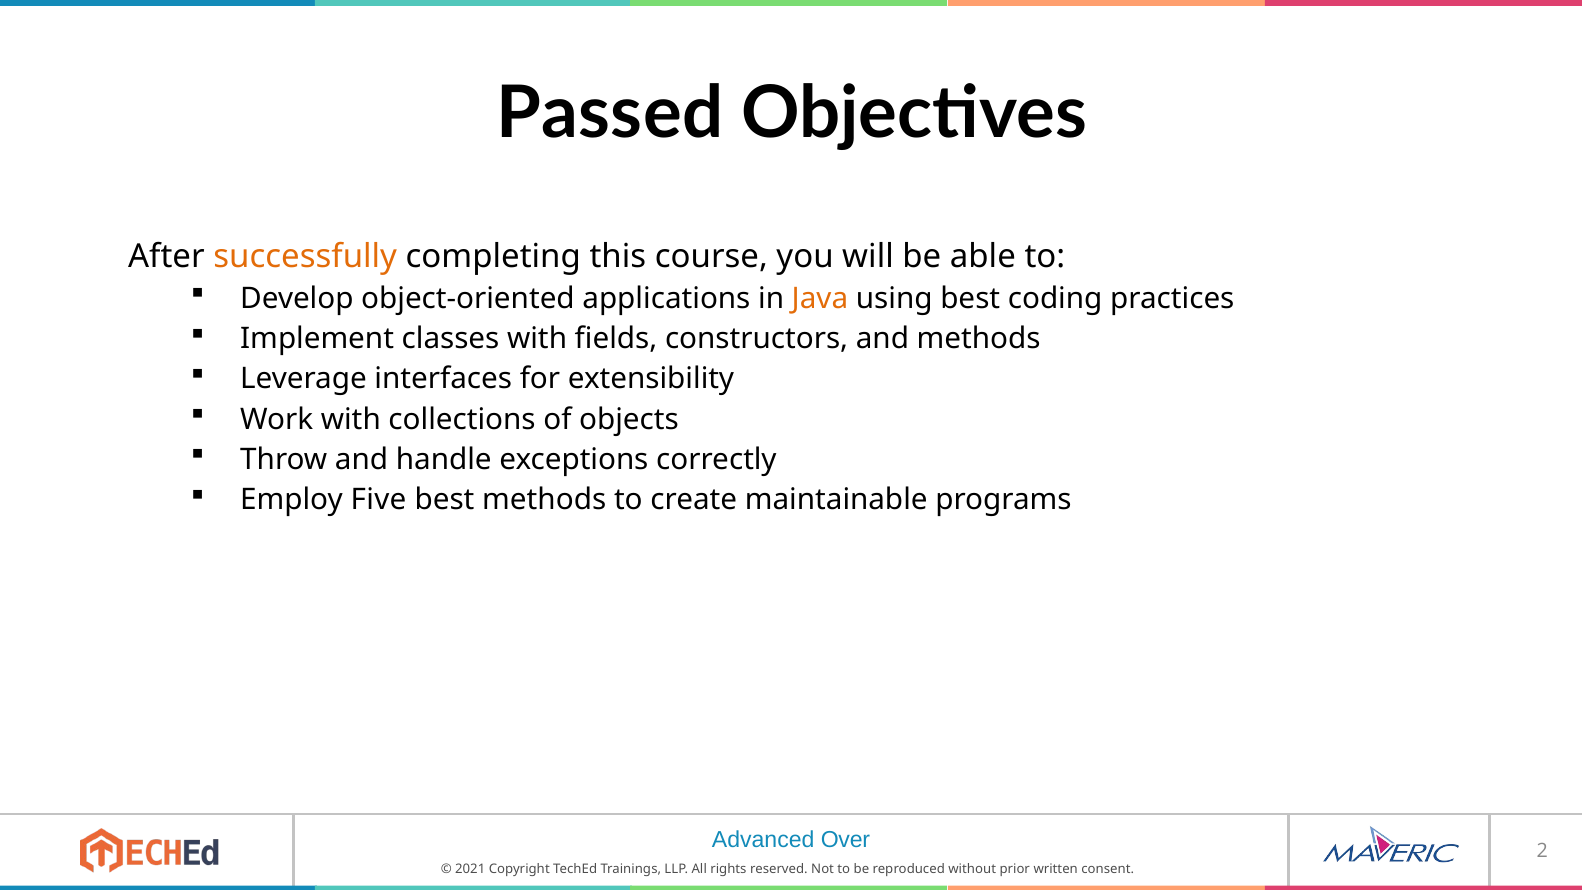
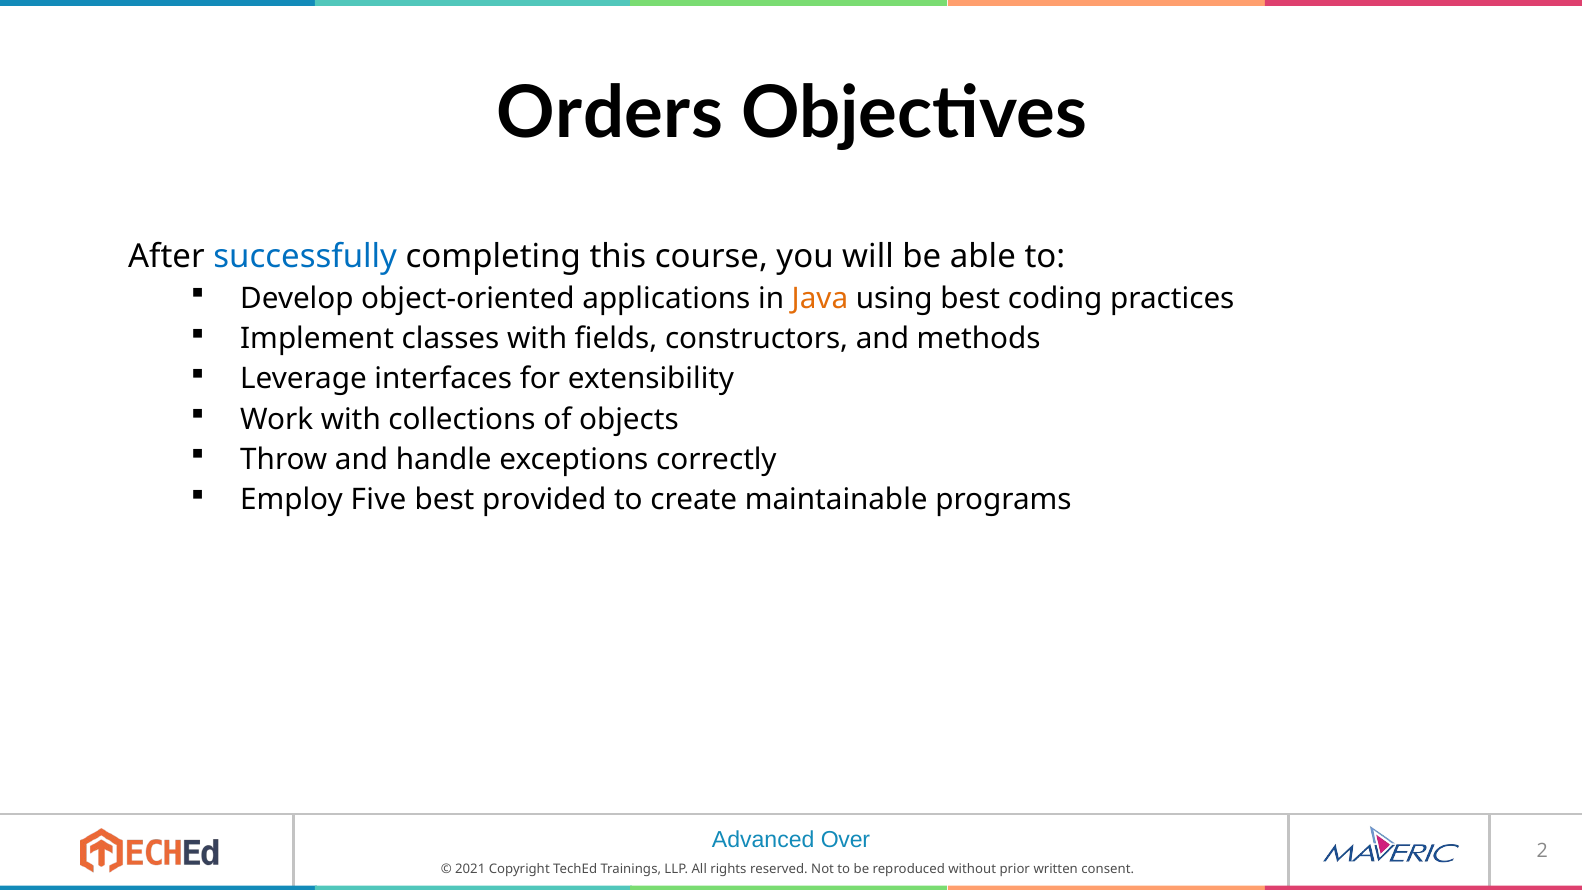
Passed: Passed -> Orders
successfully colour: orange -> blue
best methods: methods -> provided
